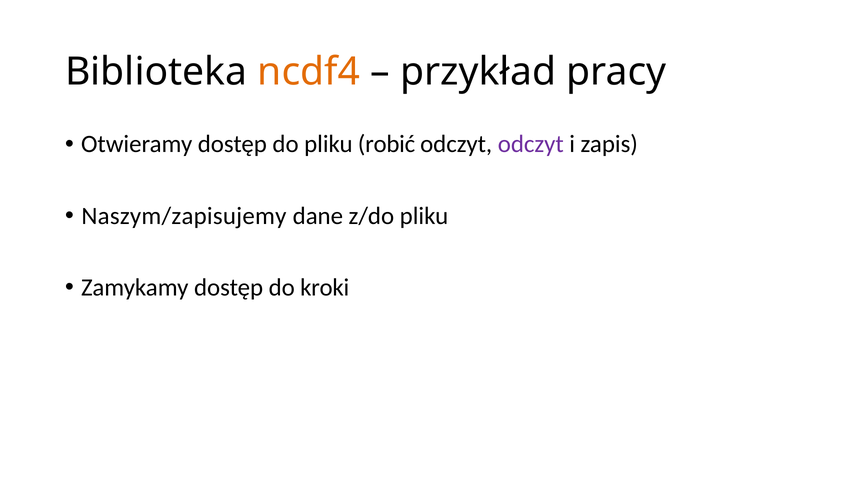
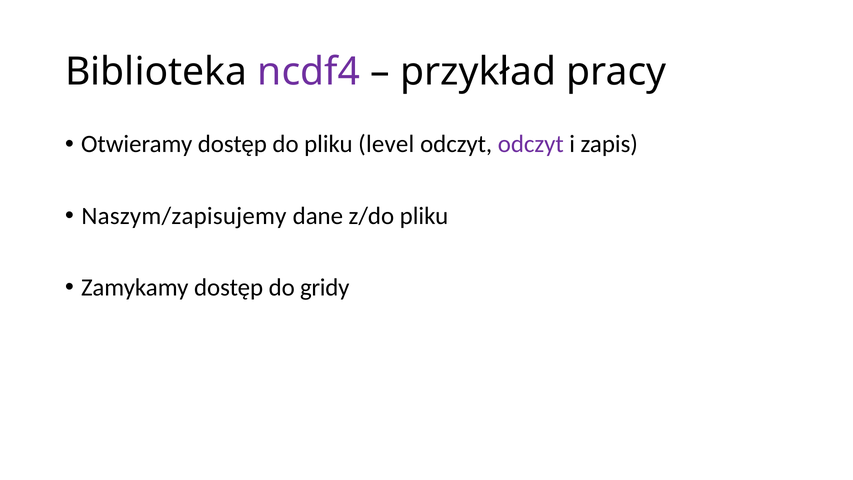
ncdf4 colour: orange -> purple
robić: robić -> level
kroki: kroki -> gridy
